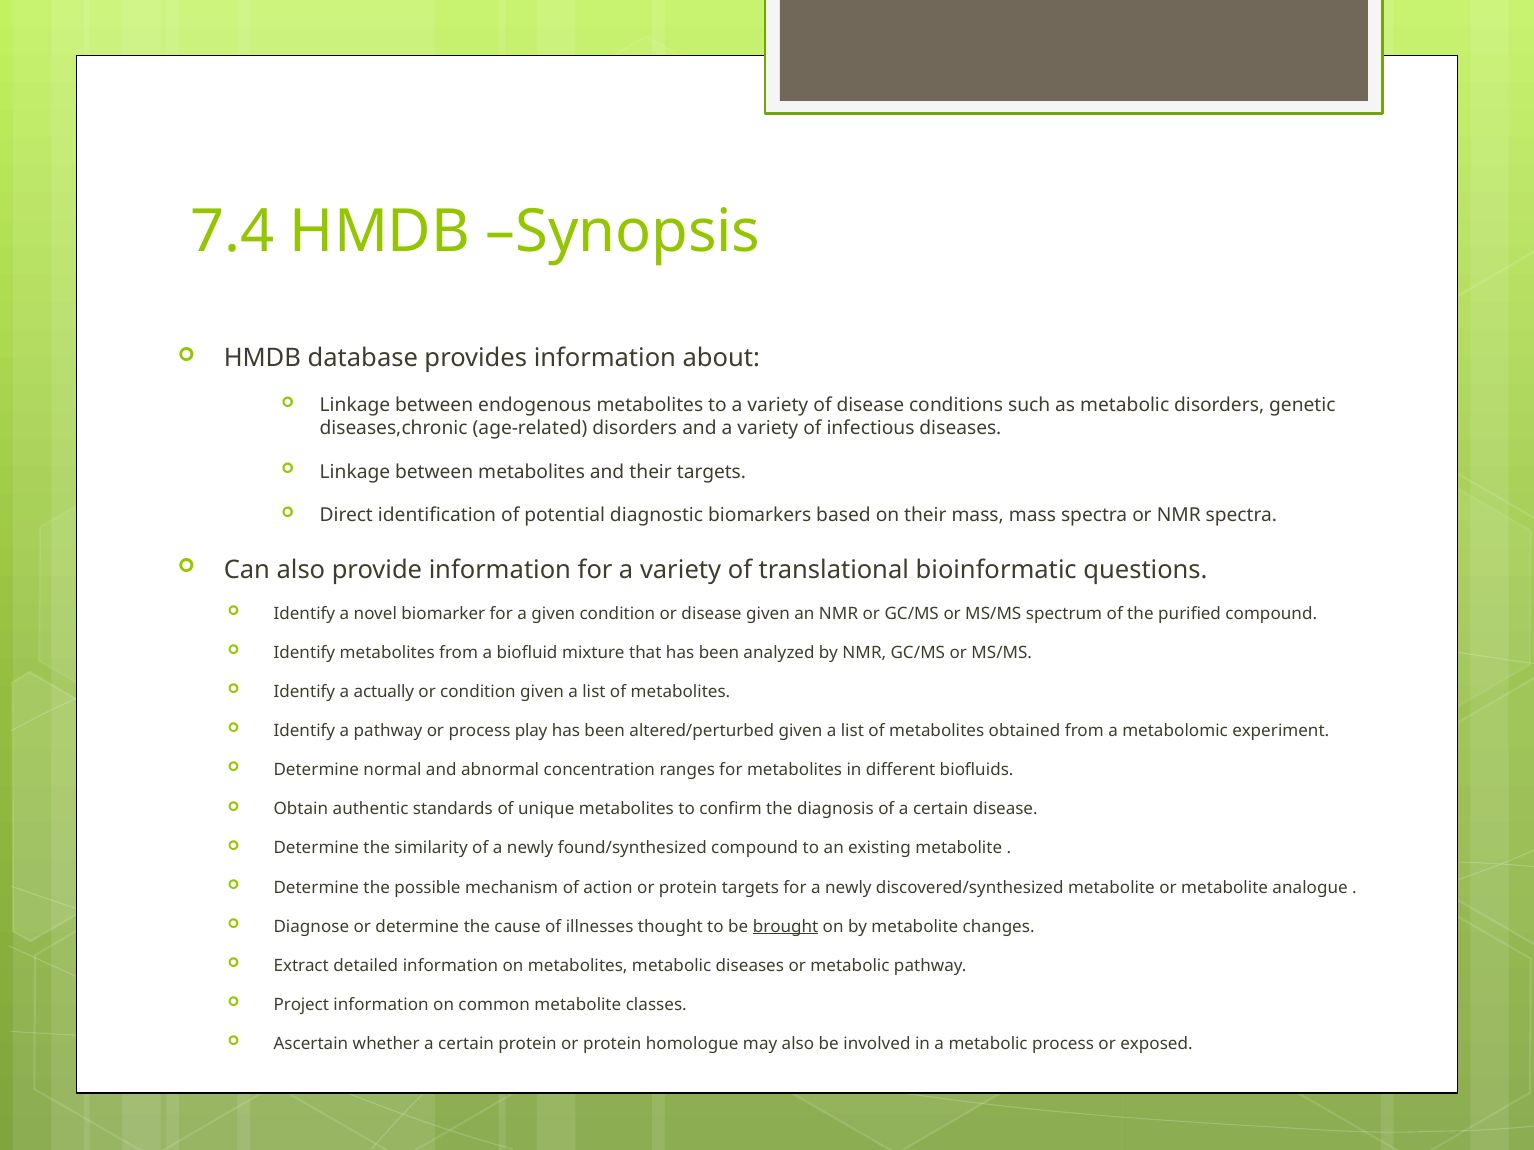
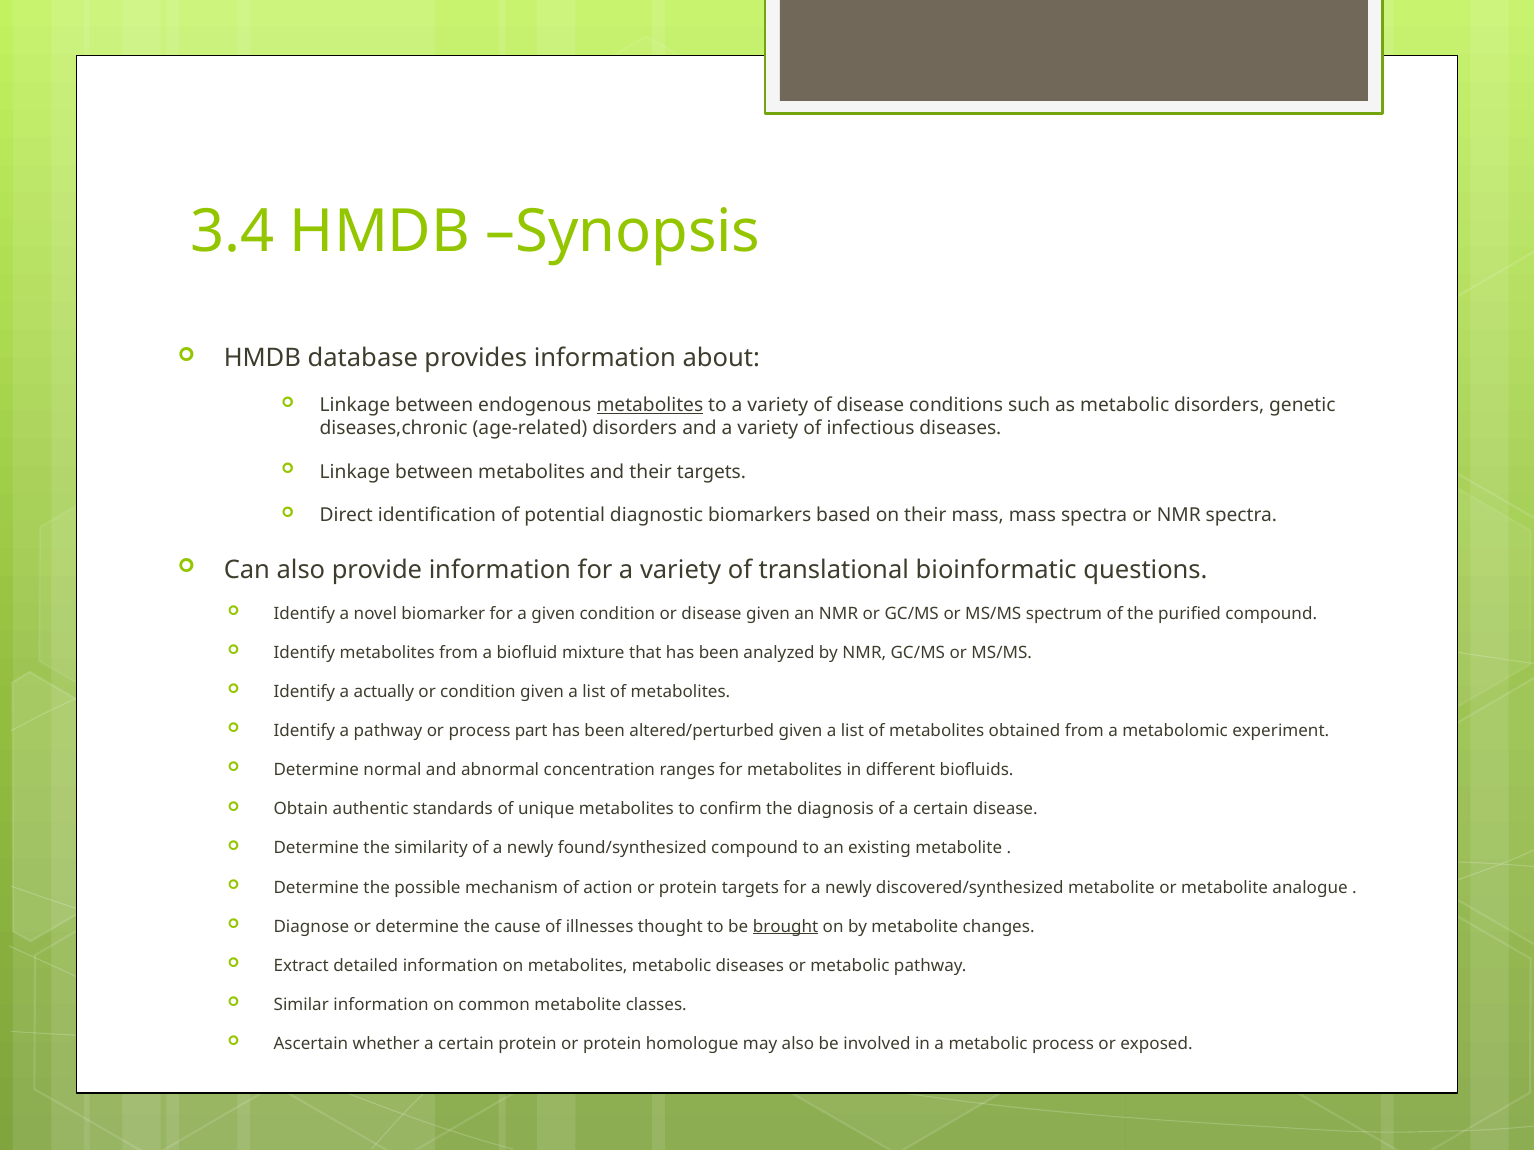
7.4: 7.4 -> 3.4
metabolites at (650, 405) underline: none -> present
play: play -> part
Project: Project -> Similar
